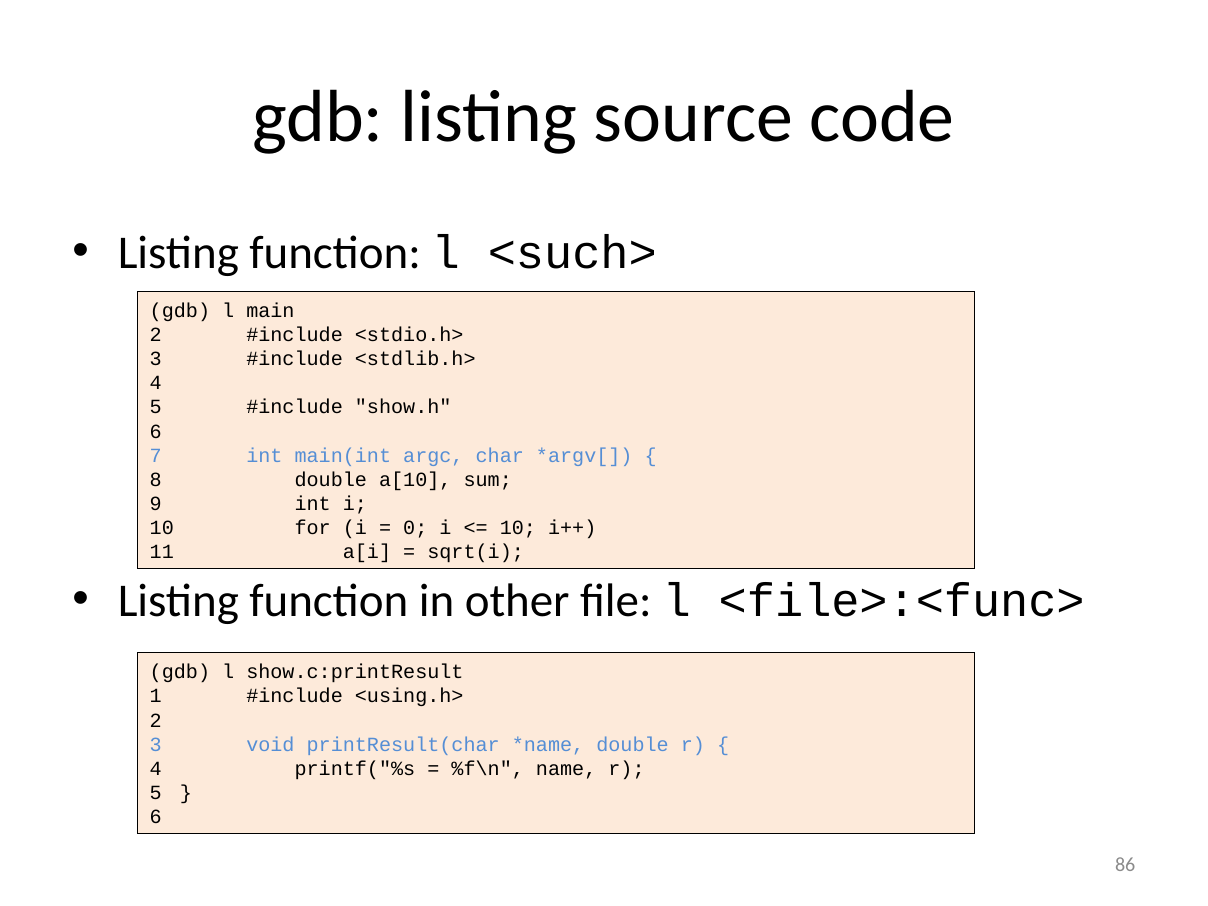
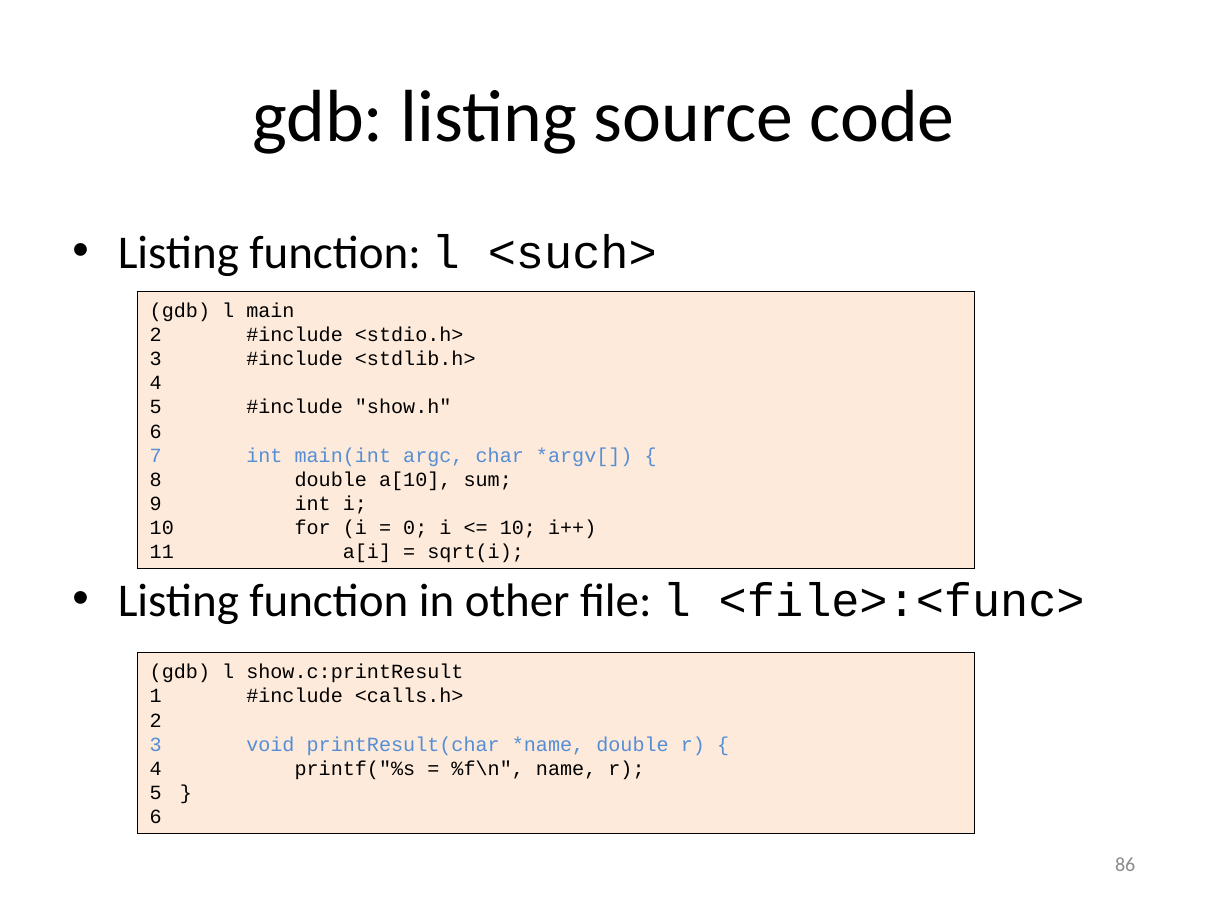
<using.h>: <using.h> -> <calls.h>
